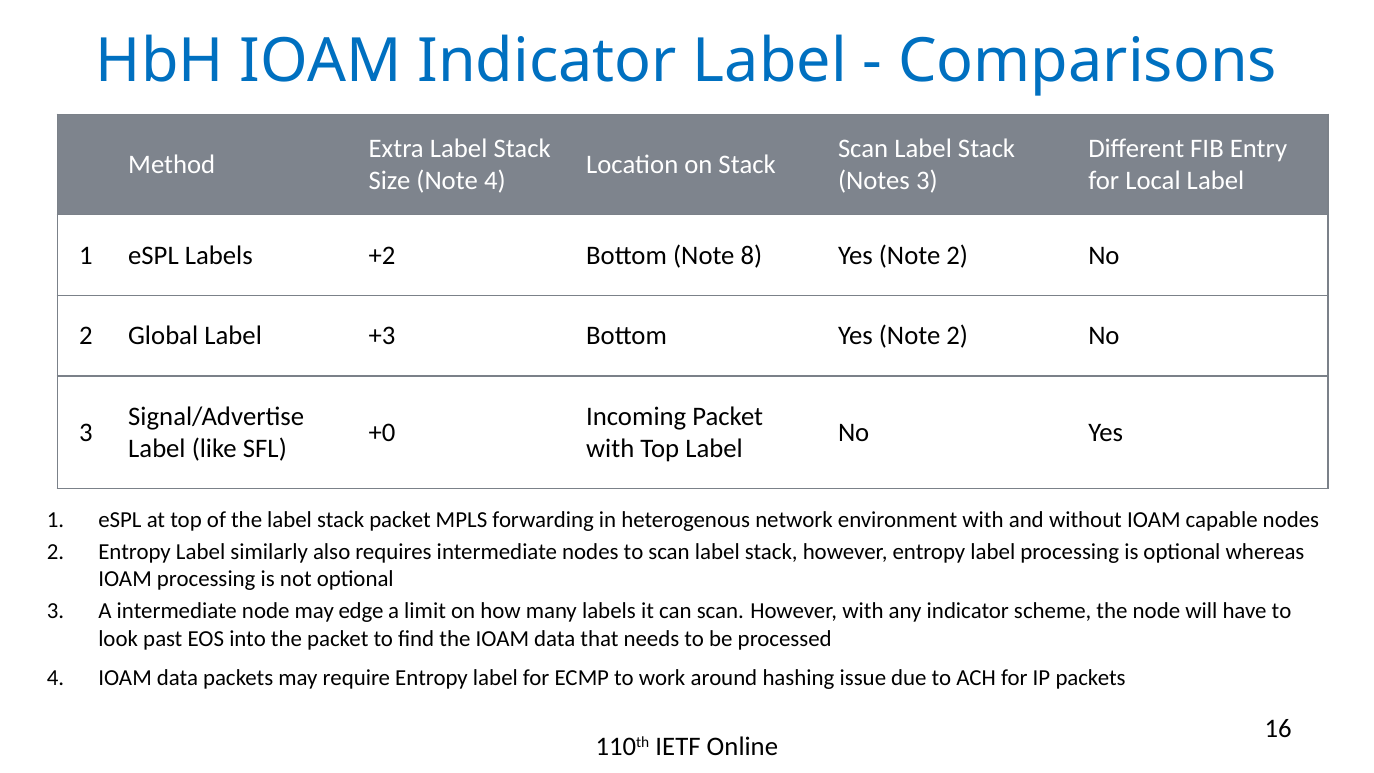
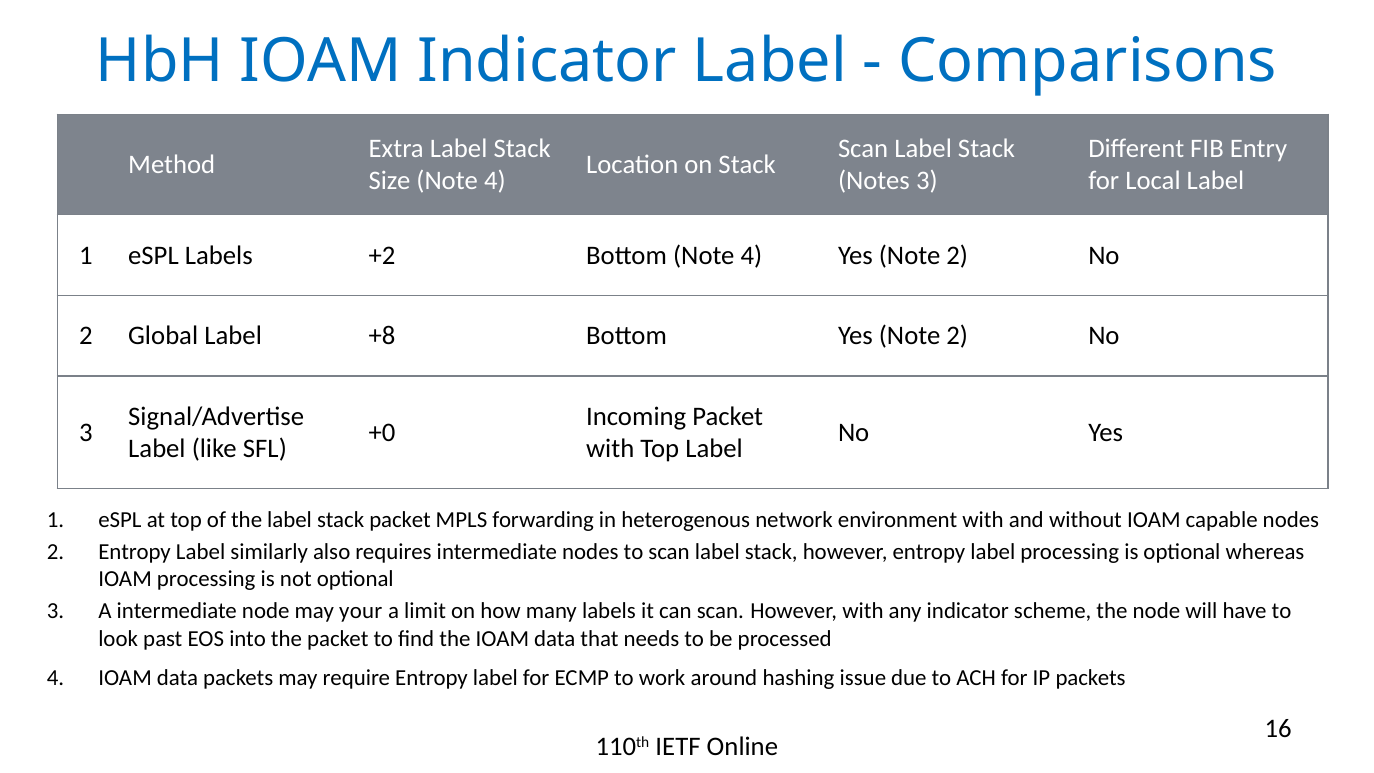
Bottom Note 8: 8 -> 4
+3: +3 -> +8
edge: edge -> your
